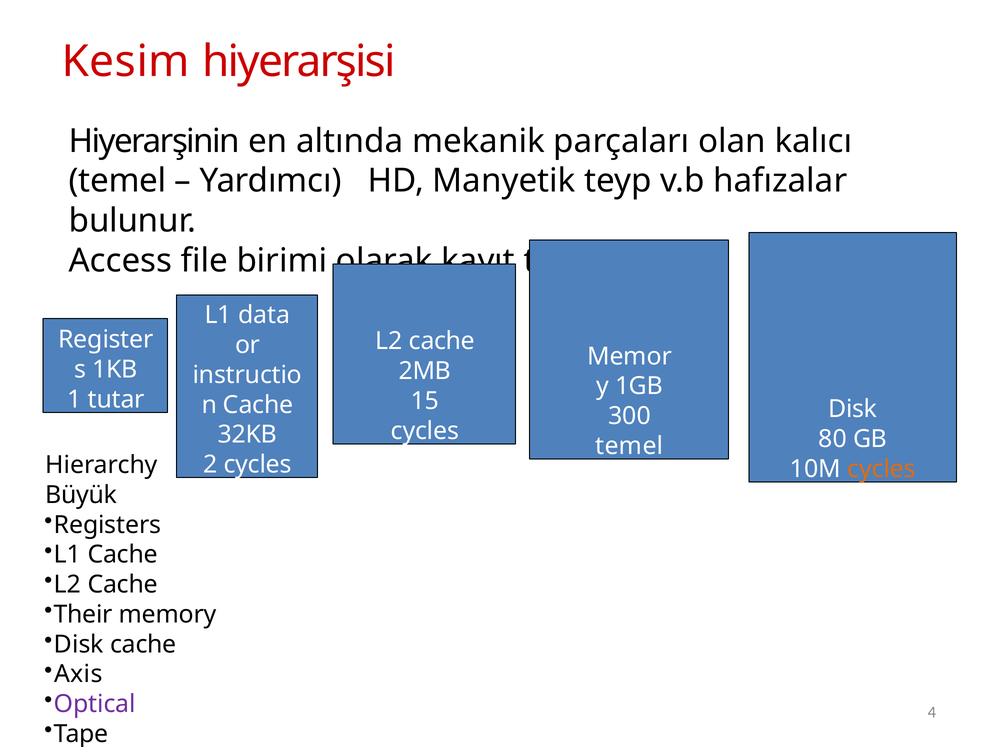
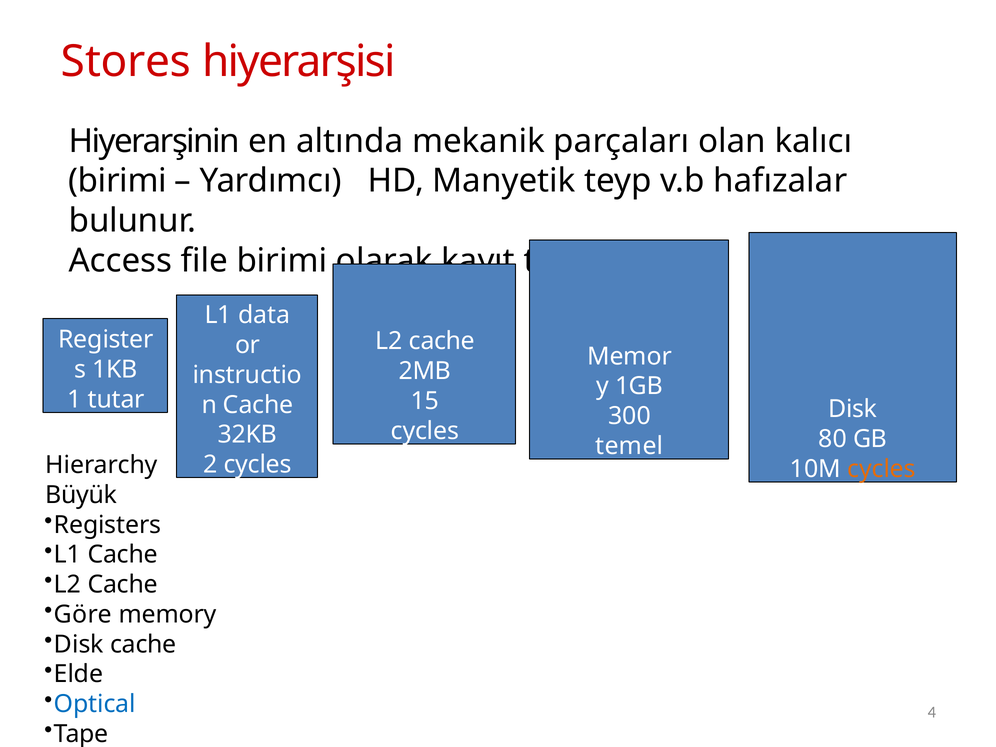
Kesim: Kesim -> Stores
temel at (118, 181): temel -> birimi
Their: Their -> Göre
Axis: Axis -> Elde
Optical colour: purple -> blue
